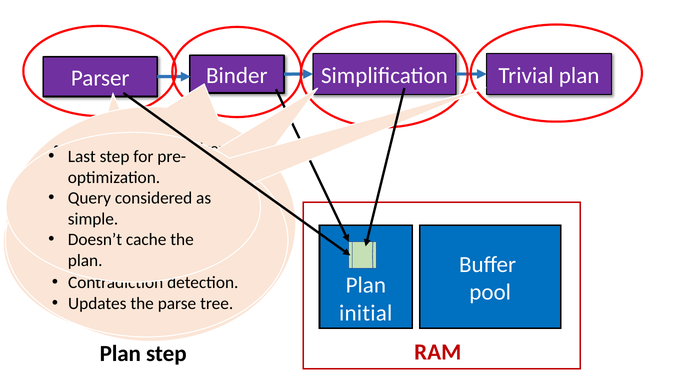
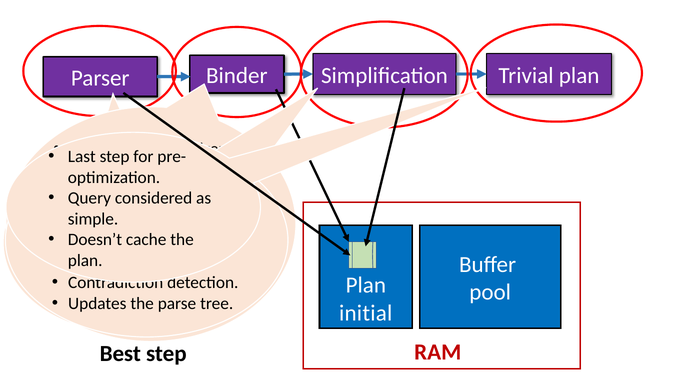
Plan at (120, 354): Plan -> Best
